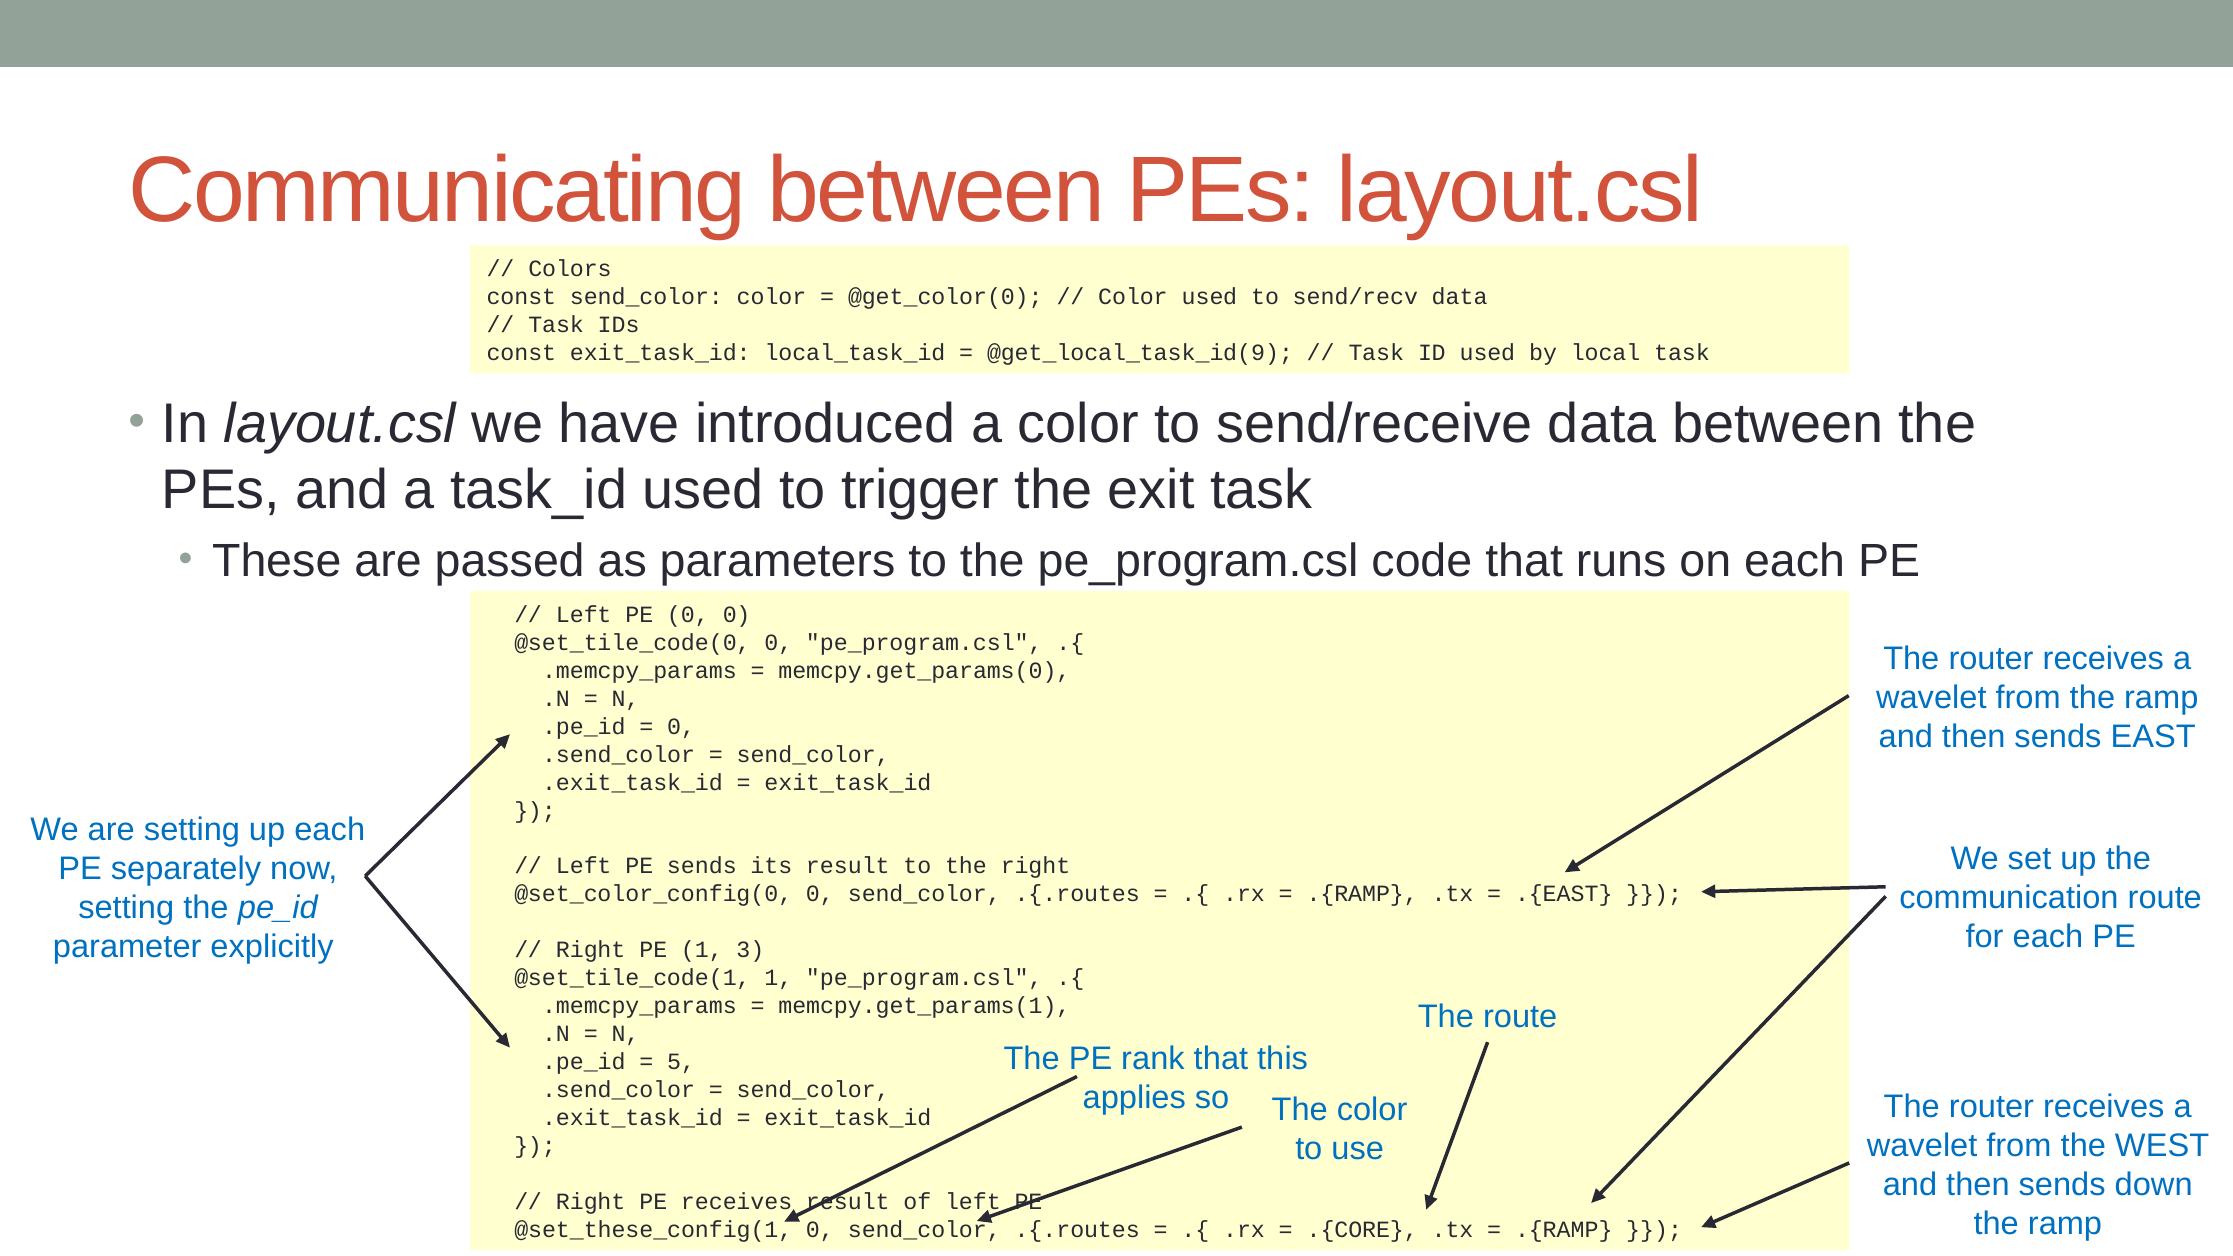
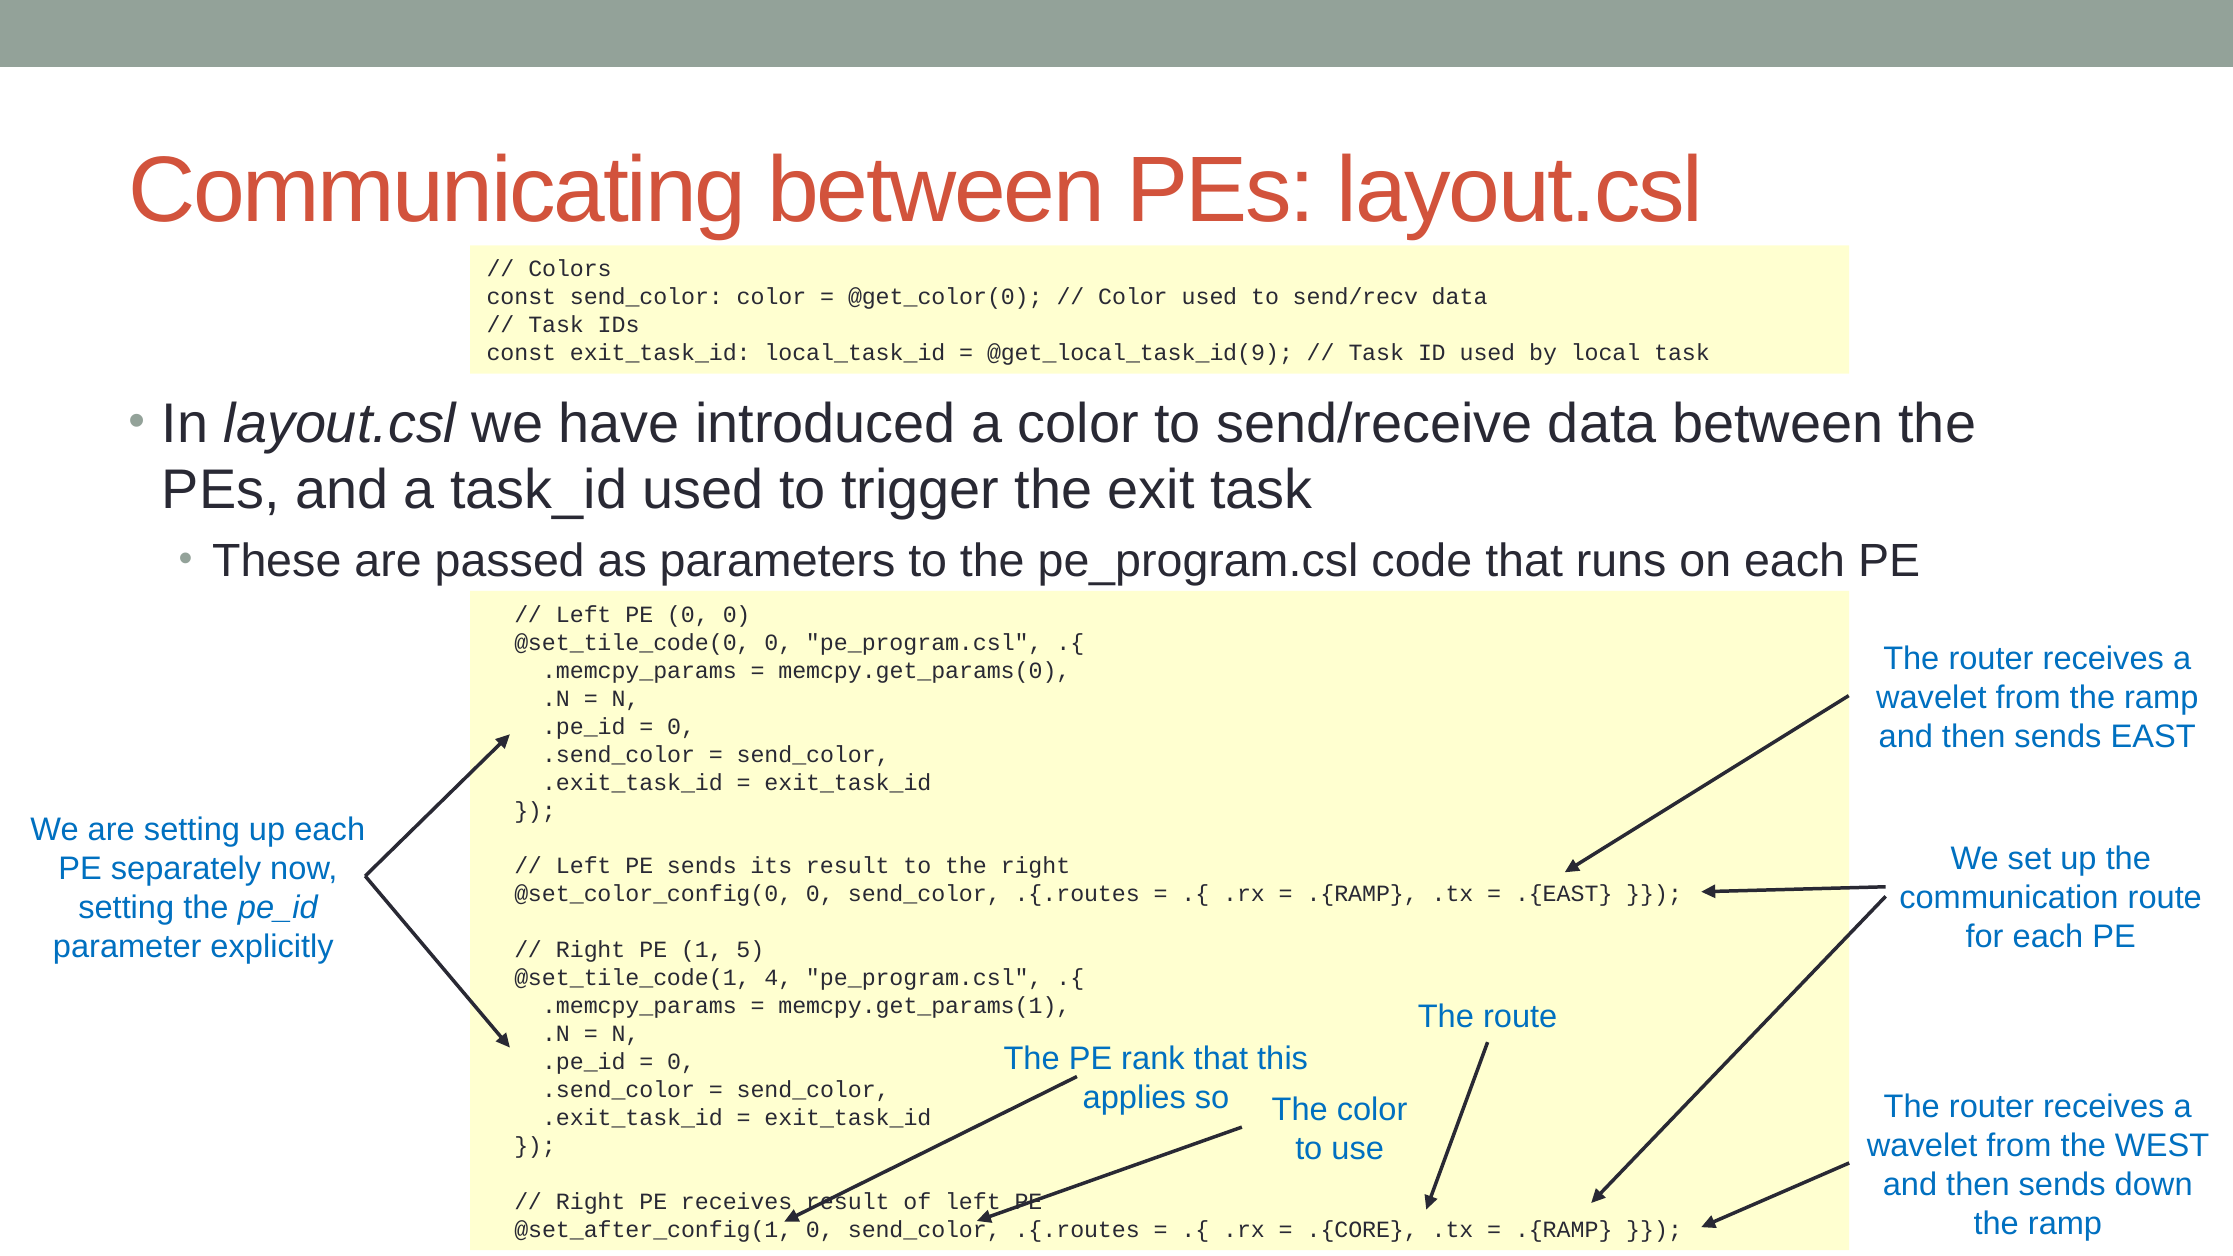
3: 3 -> 5
@set_tile_code(1 1: 1 -> 4
5 at (681, 1062): 5 -> 0
@set_these_config(1: @set_these_config(1 -> @set_after_config(1
